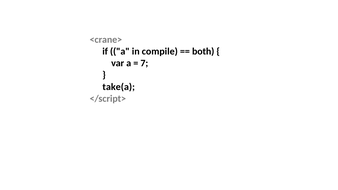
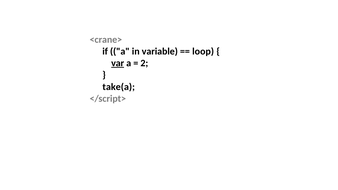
compile: compile -> variable
both: both -> loop
var underline: none -> present
7: 7 -> 2
